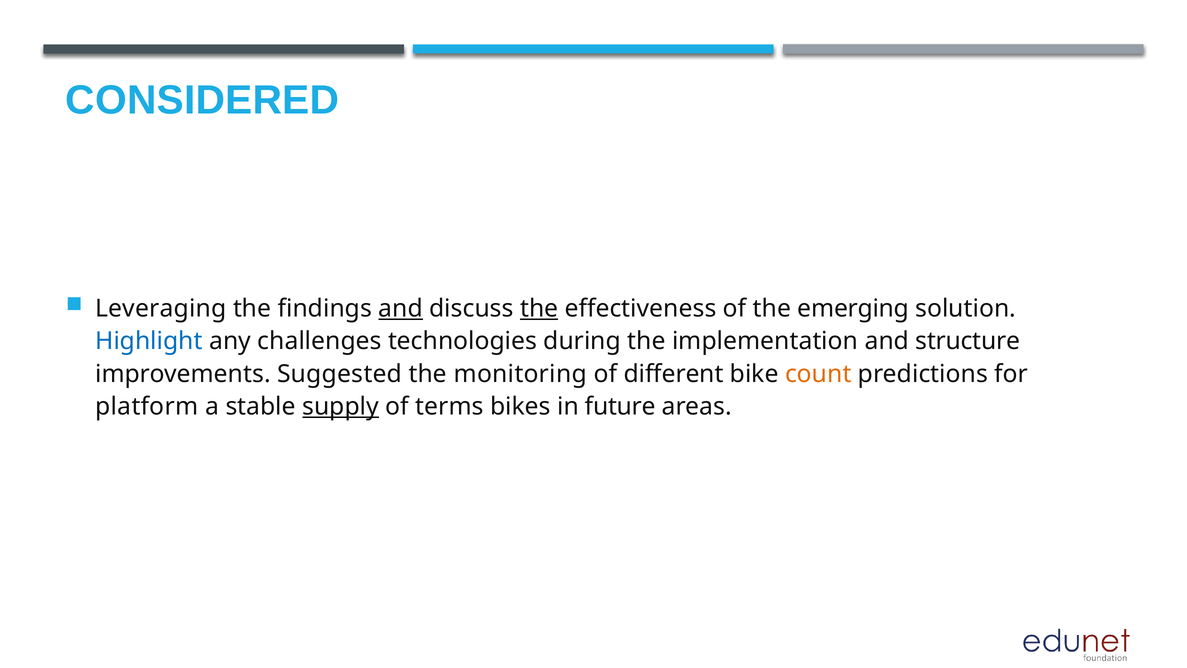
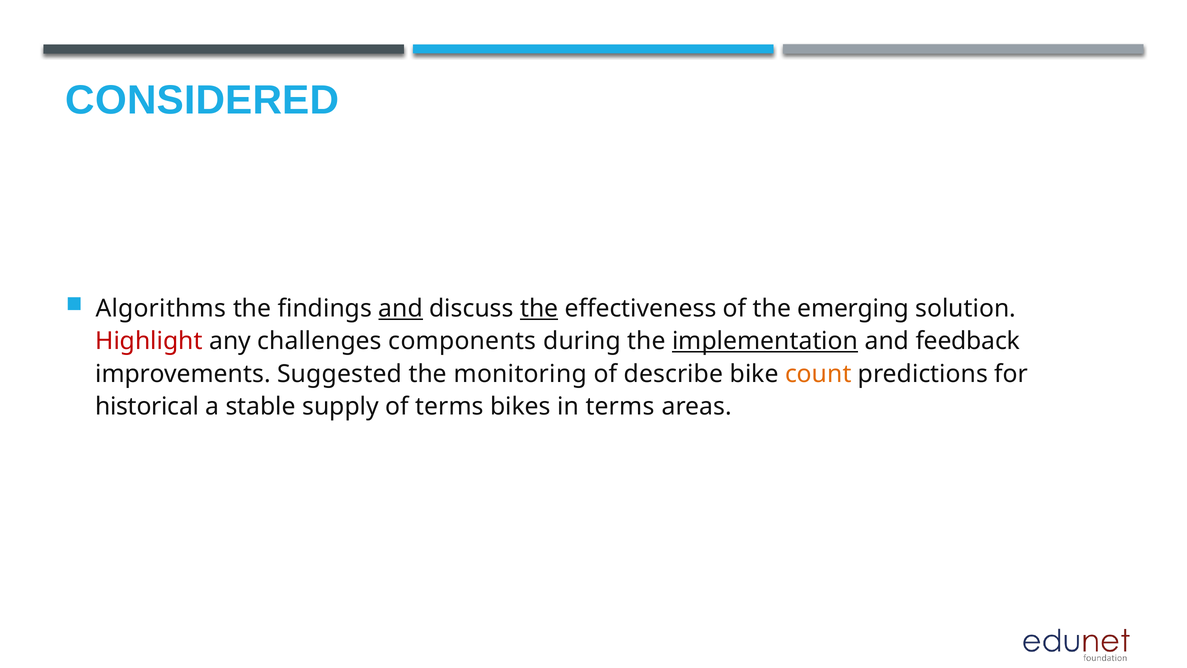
Leveraging: Leveraging -> Algorithms
Highlight colour: blue -> red
technologies: technologies -> components
implementation underline: none -> present
structure: structure -> feedback
different: different -> describe
platform: platform -> historical
supply underline: present -> none
in future: future -> terms
